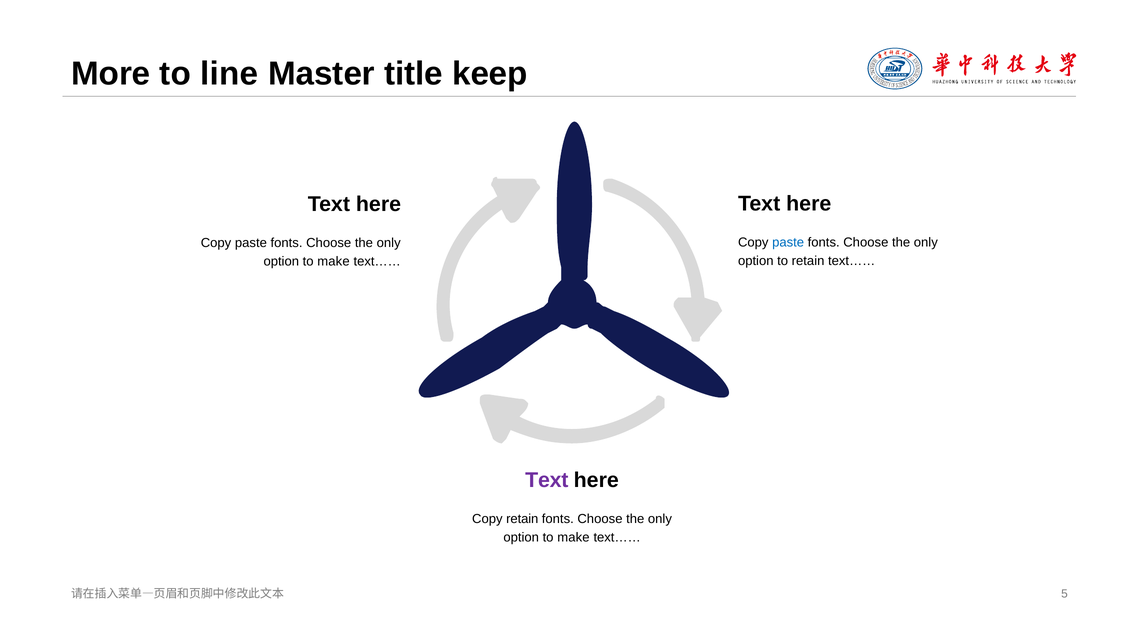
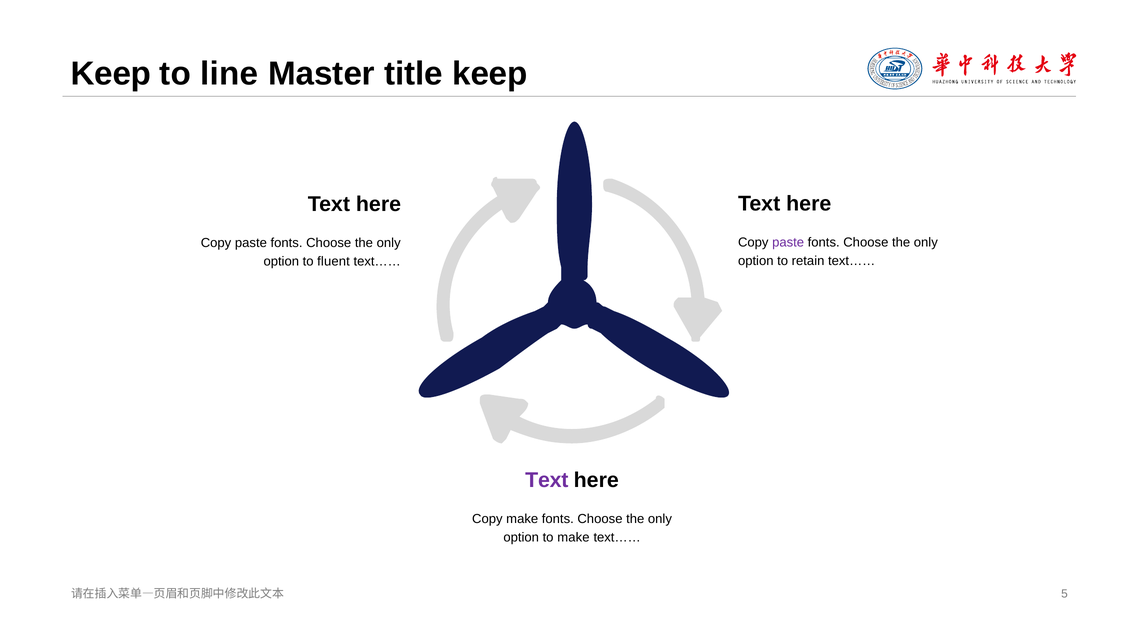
More at (111, 74): More -> Keep
paste at (788, 242) colour: blue -> purple
make at (334, 262): make -> fluent
Copy retain: retain -> make
